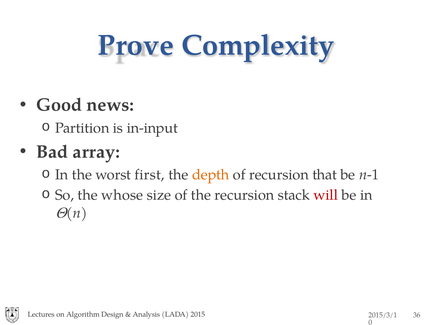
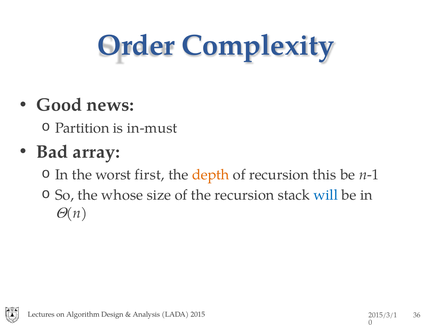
Prove: Prove -> Order
in-input: in-input -> in-must
that: that -> this
will colour: red -> blue
